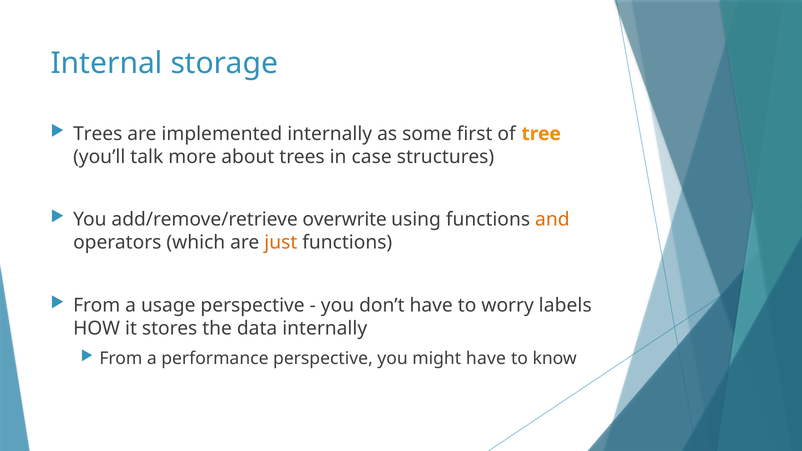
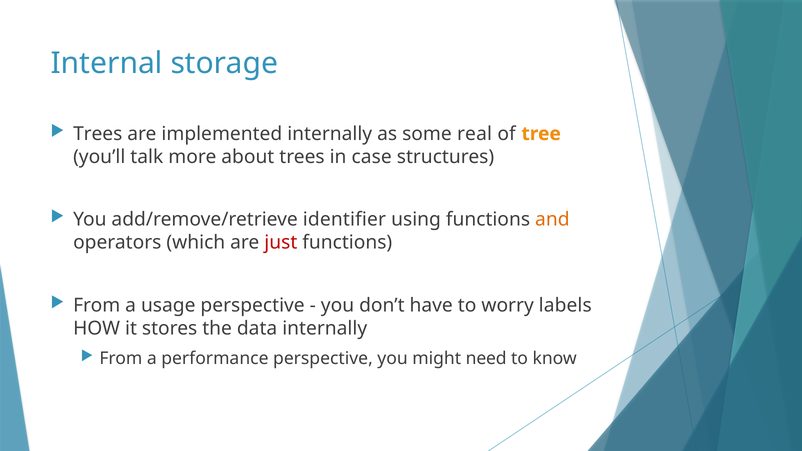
first: first -> real
overwrite: overwrite -> identifier
just colour: orange -> red
might have: have -> need
